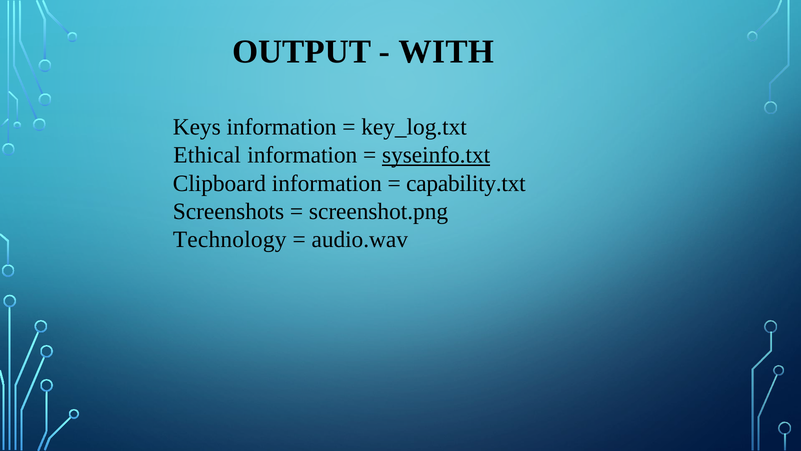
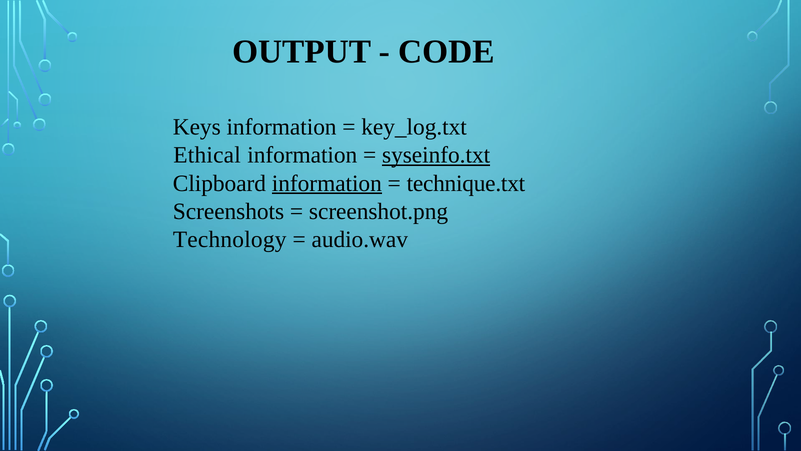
WITH: WITH -> CODE
information at (327, 183) underline: none -> present
capability.txt: capability.txt -> technique.txt
